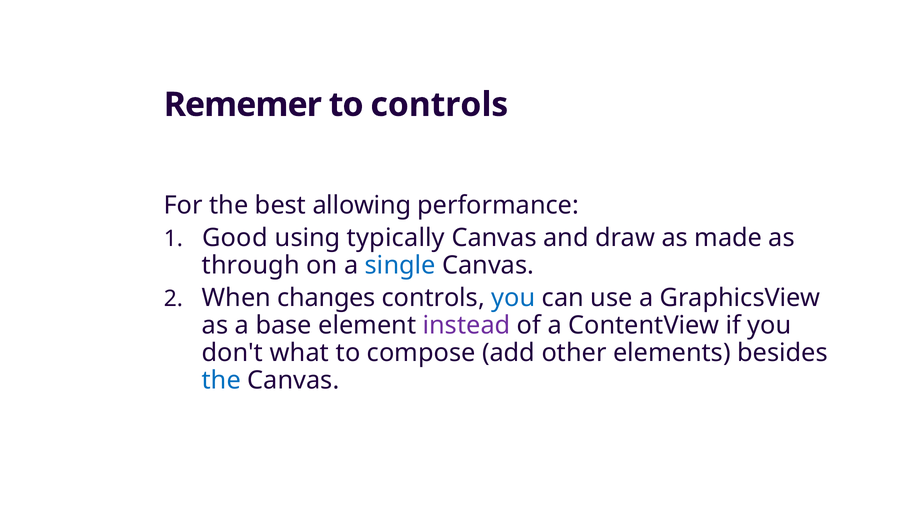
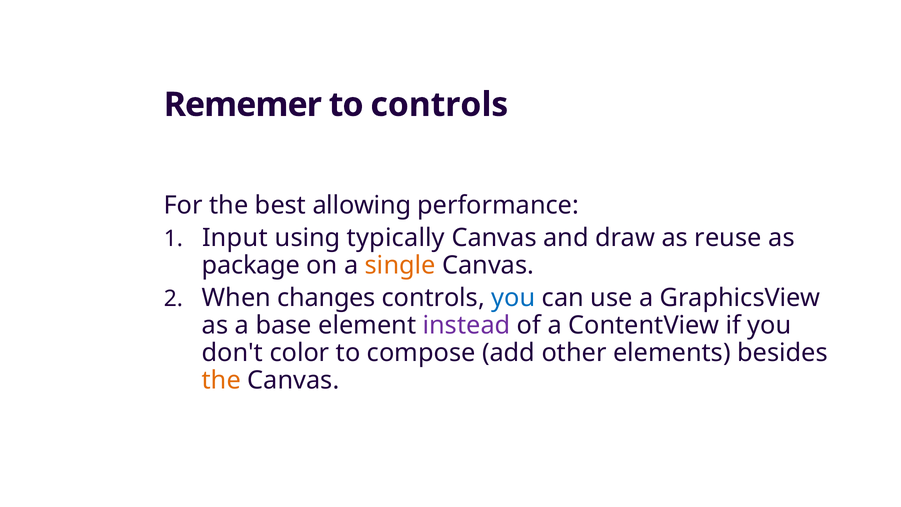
Good: Good -> Input
made: made -> reuse
through: through -> package
single colour: blue -> orange
what: what -> color
the at (221, 380) colour: blue -> orange
